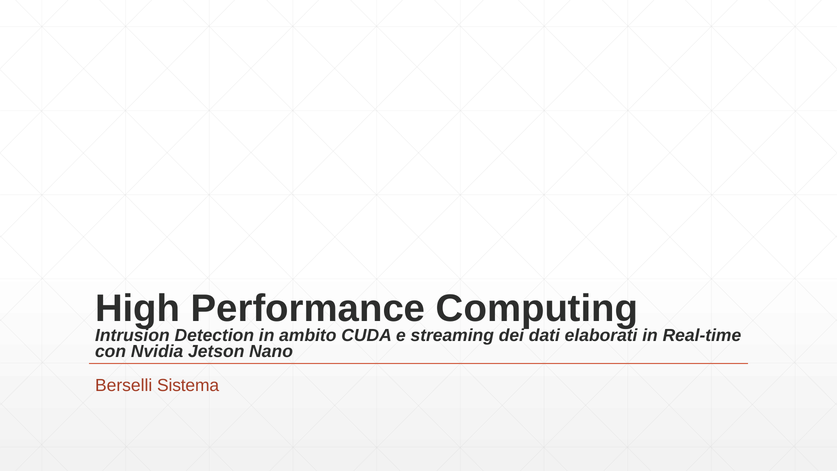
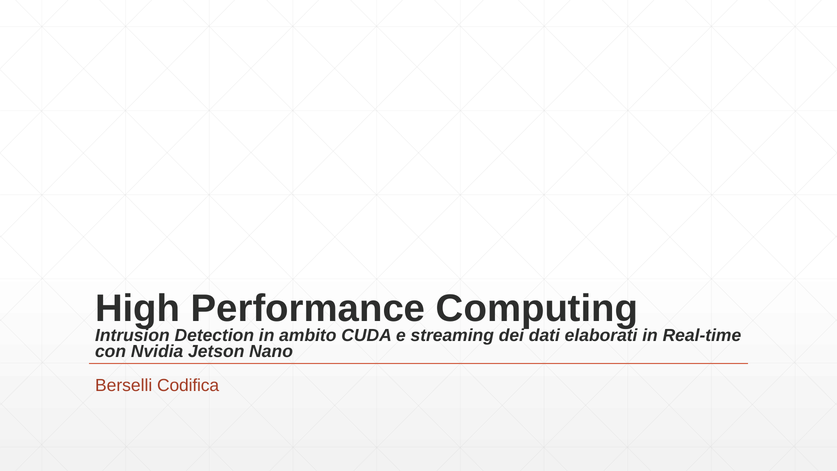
Sistema: Sistema -> Codifica
